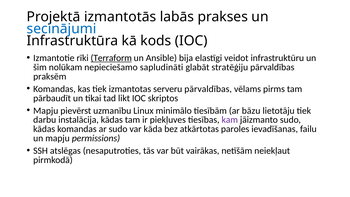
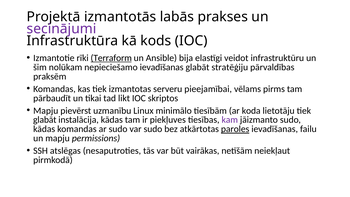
secinājumi colour: blue -> purple
nepieciešamo sapludināti: sapludināti -> ievadīšanas
serveru pārvaldības: pārvaldības -> pieejamībai
bāzu: bāzu -> koda
darbu at (45, 120): darbu -> glabāt
var kāda: kāda -> sudo
paroles underline: none -> present
